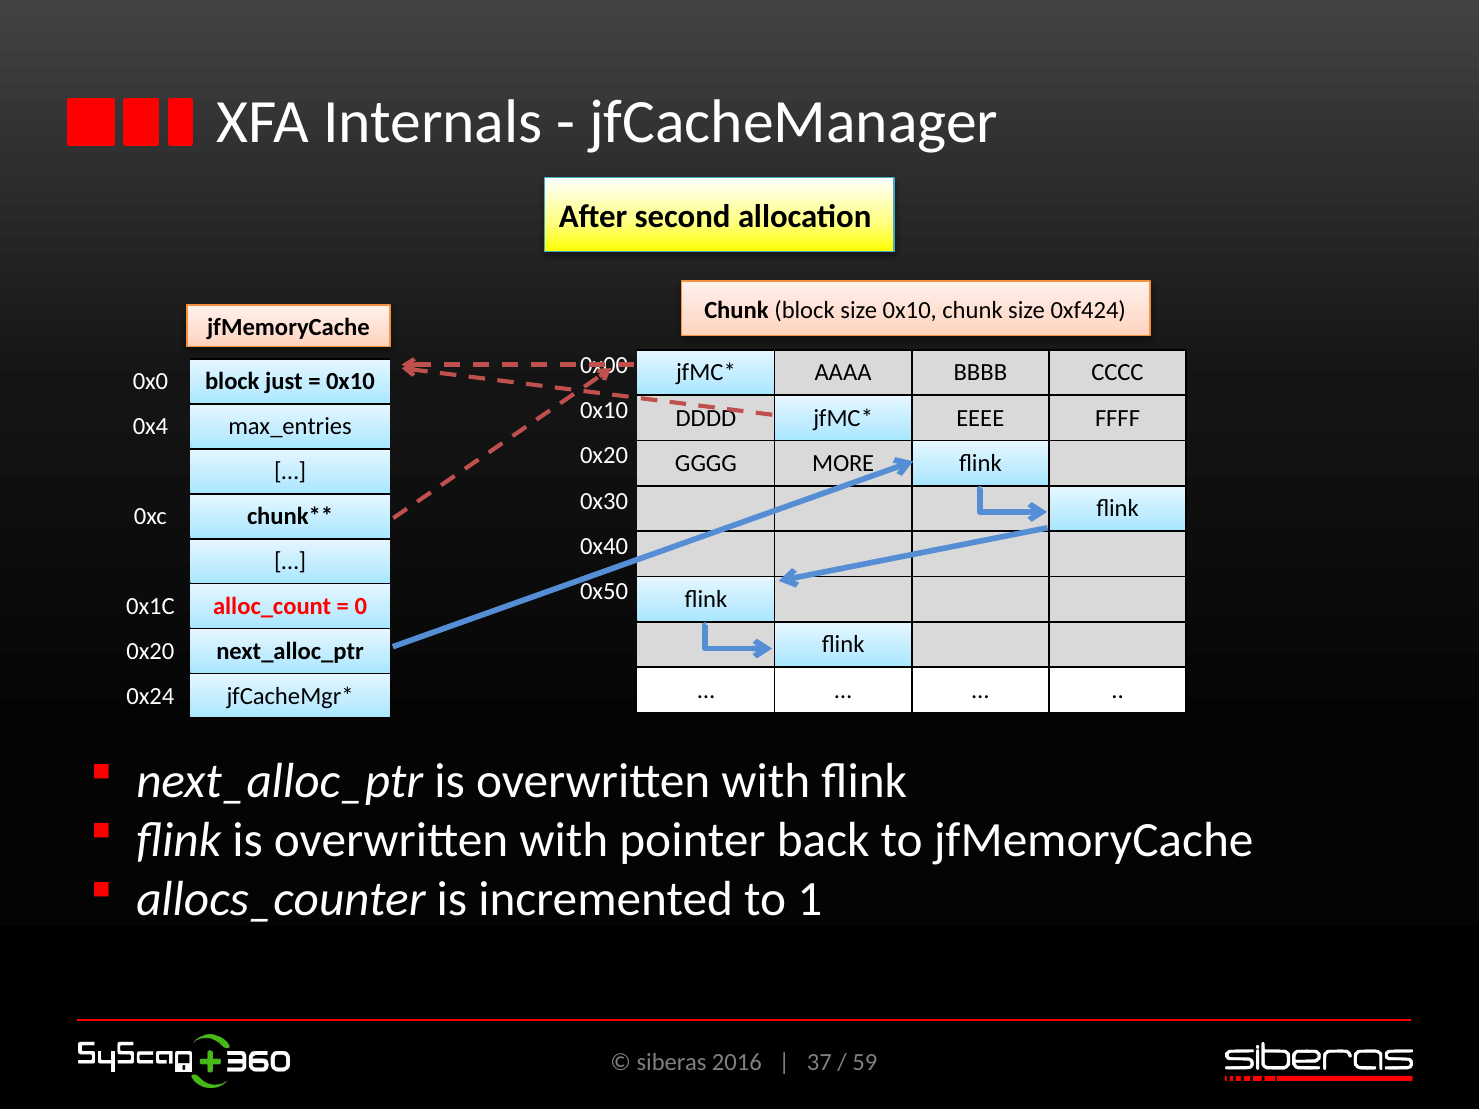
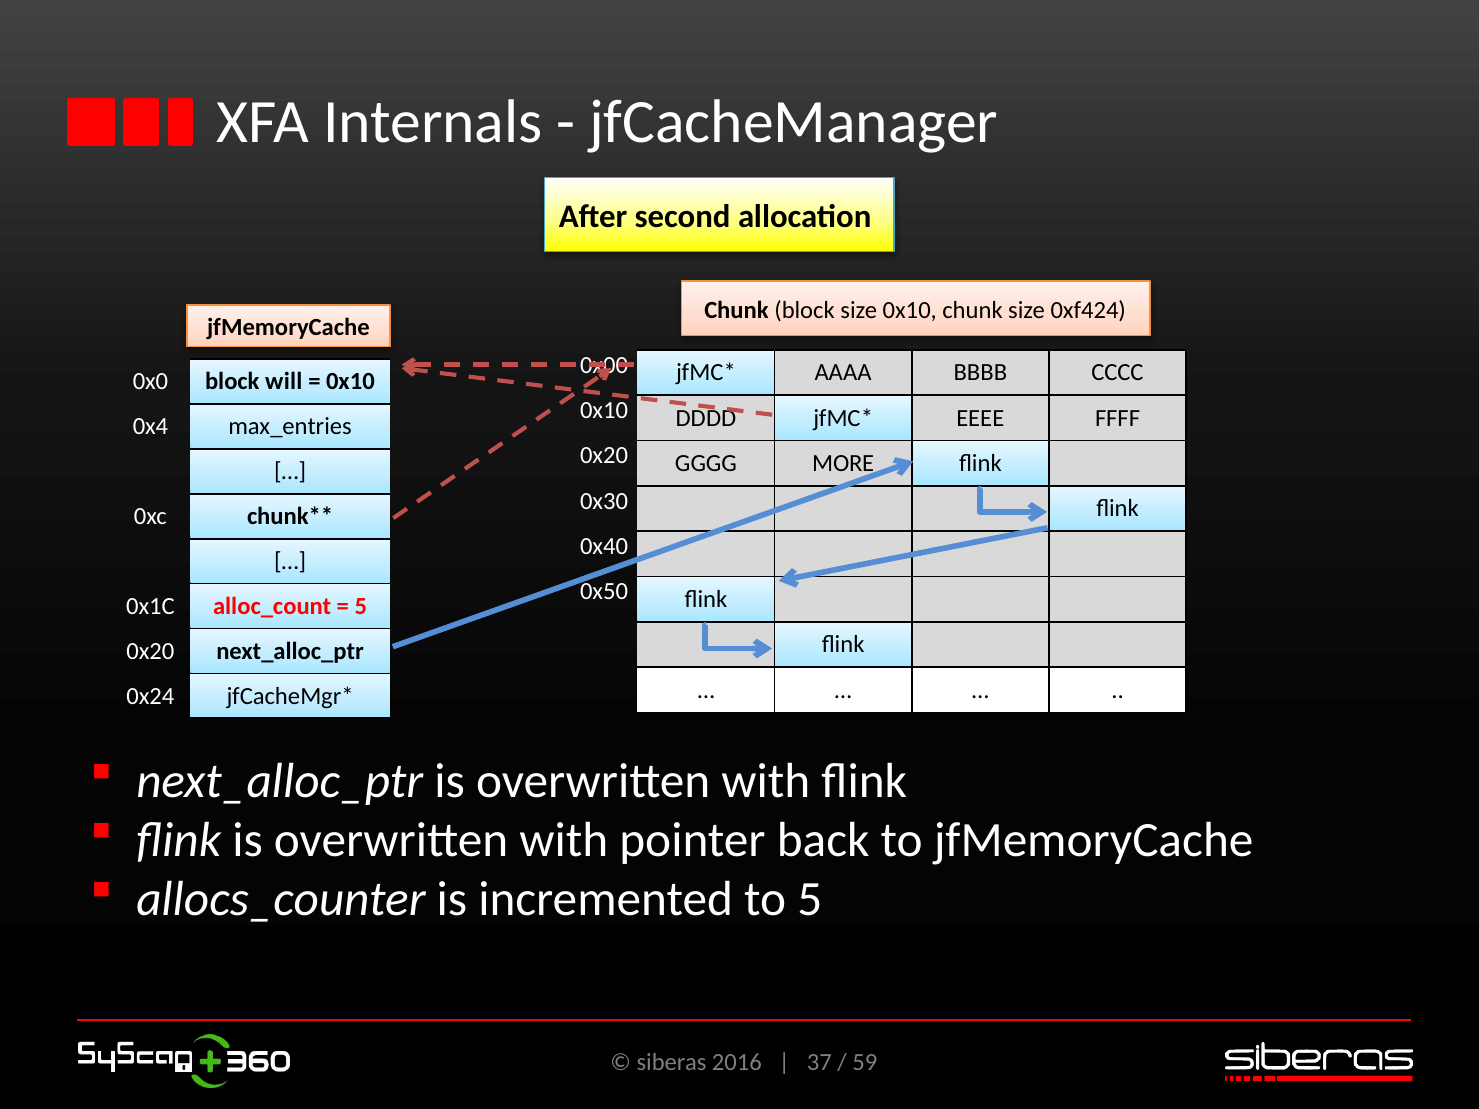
just: just -> will
0 at (361, 606): 0 -> 5
to 1: 1 -> 5
